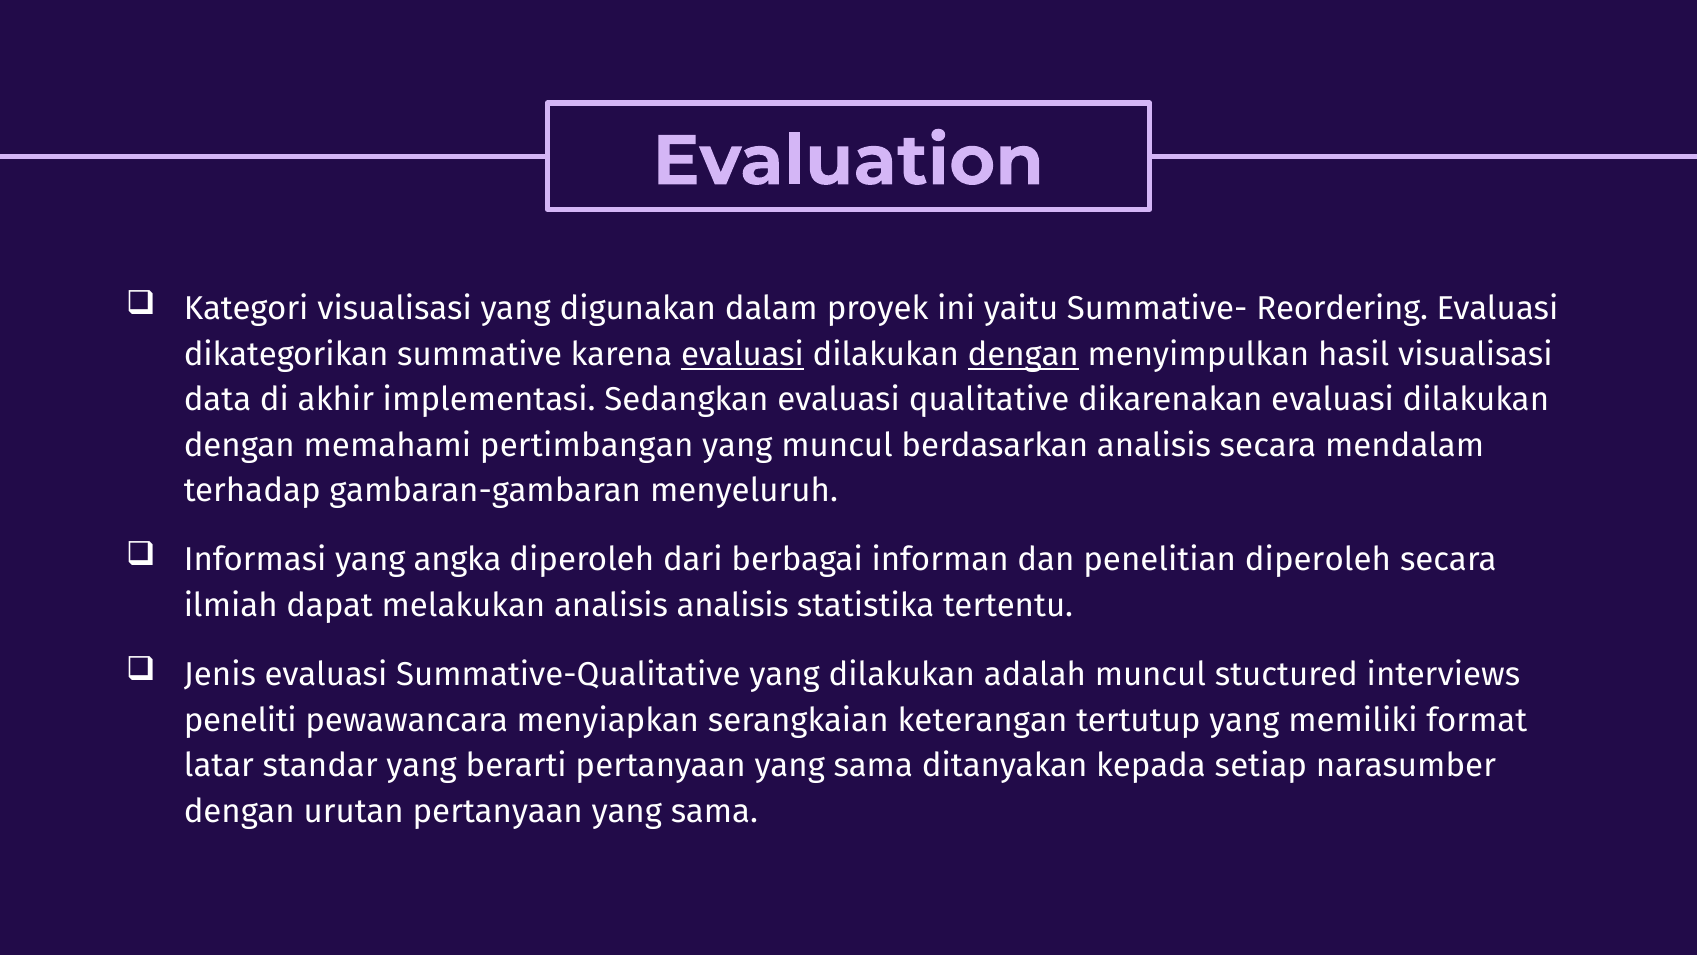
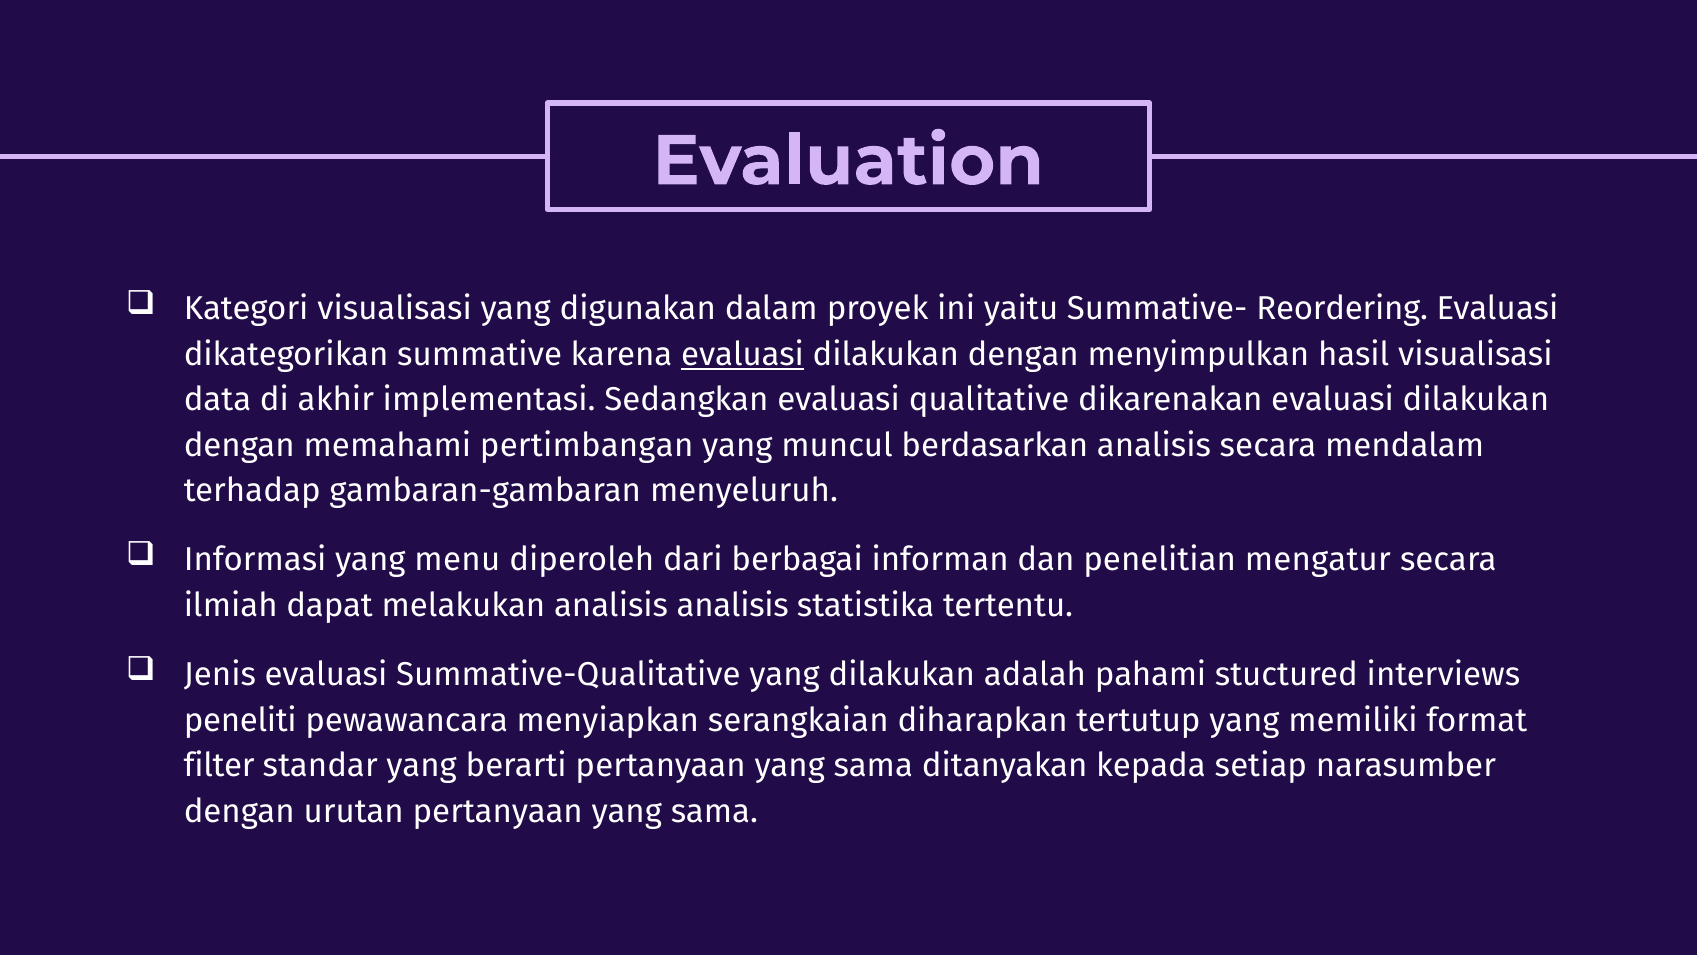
dengan at (1023, 354) underline: present -> none
angka: angka -> menu
penelitian diperoleh: diperoleh -> mengatur
adalah muncul: muncul -> pahami
keterangan: keterangan -> diharapkan
latar: latar -> filter
